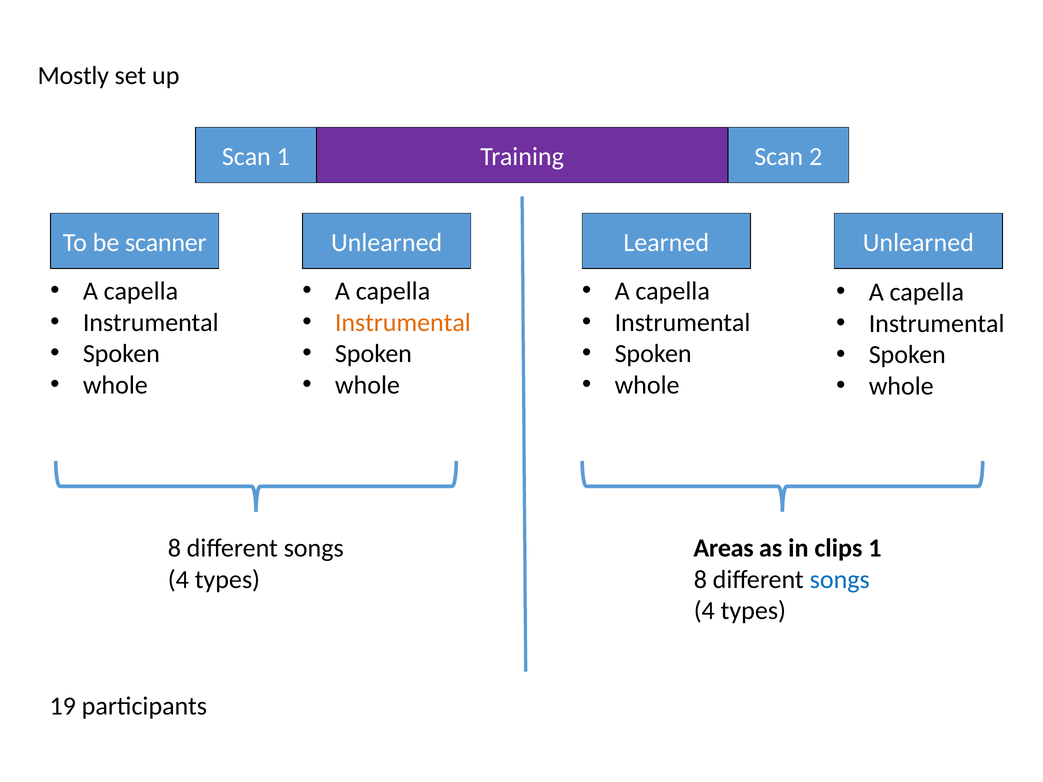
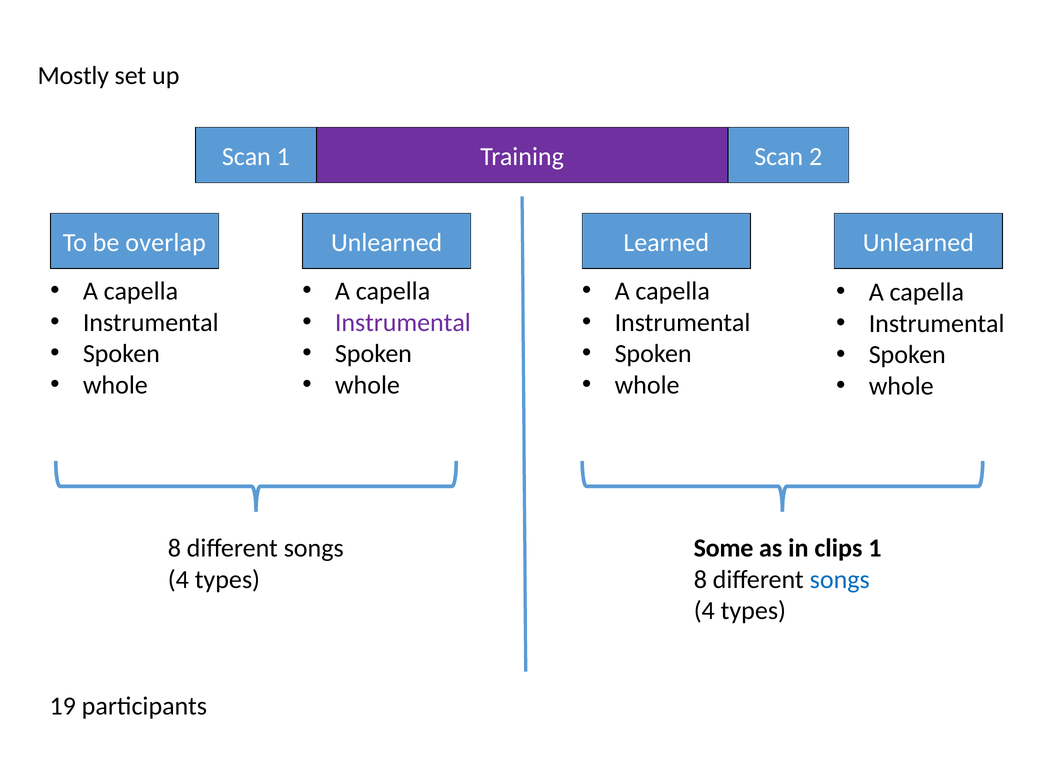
scanner: scanner -> overlap
Instrumental at (403, 323) colour: orange -> purple
Areas: Areas -> Some
